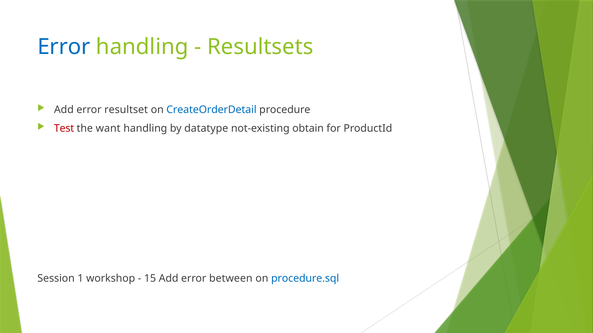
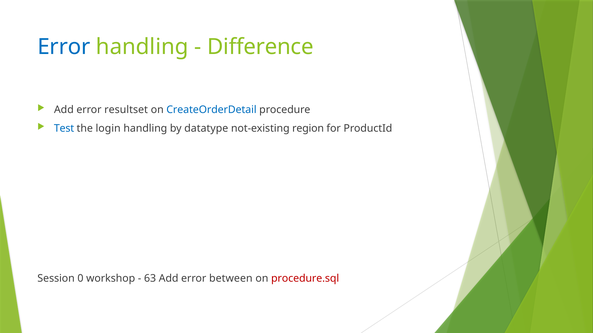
Resultsets: Resultsets -> Difference
Test colour: red -> blue
want: want -> login
obtain: obtain -> region
1: 1 -> 0
15: 15 -> 63
procedure.sql colour: blue -> red
